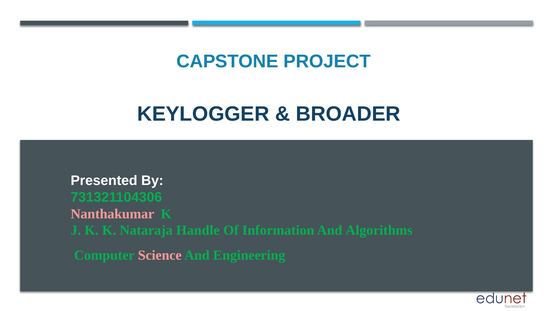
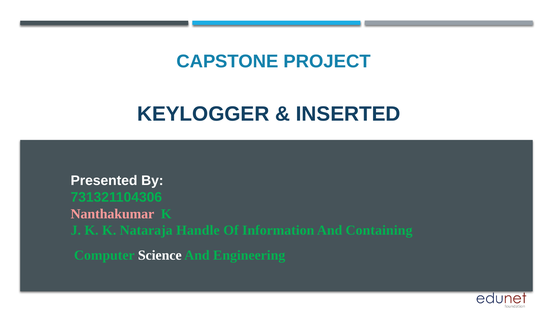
BROADER: BROADER -> INSERTED
Algorithms: Algorithms -> Containing
Science colour: pink -> white
